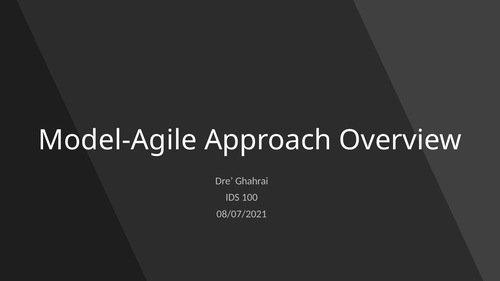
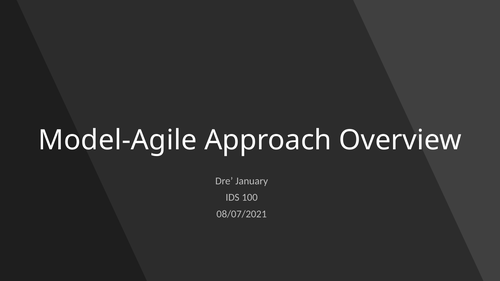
Ghahrai: Ghahrai -> January
